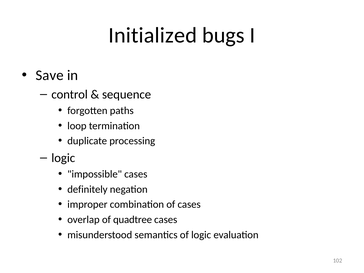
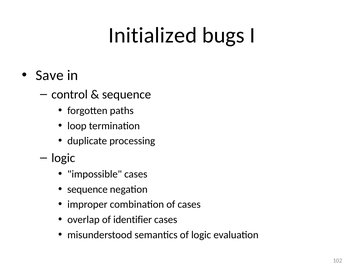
definitely at (87, 189): definitely -> sequence
quadtree: quadtree -> identifier
